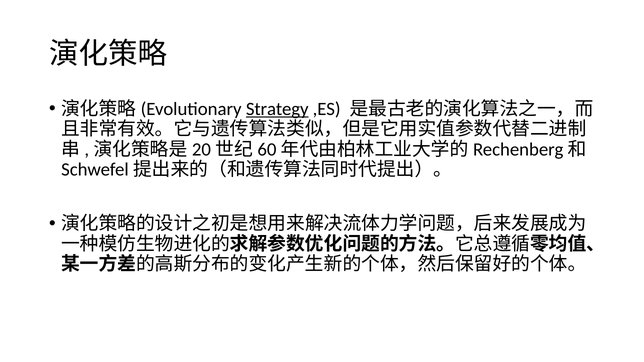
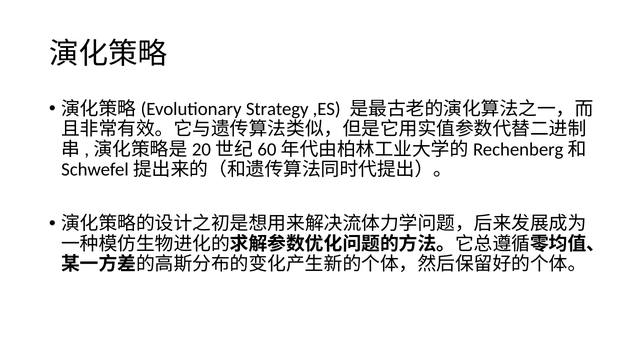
Strategy underline: present -> none
